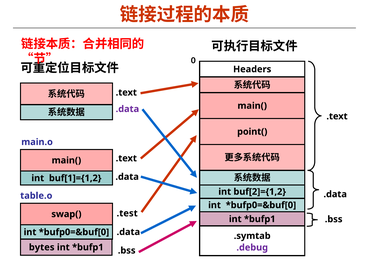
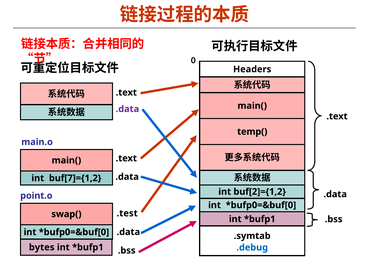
point(: point( -> temp(
buf[1]={1,2: buf[1]={1,2 -> buf[7]={1,2
table.o: table.o -> point.o
.debug colour: purple -> blue
